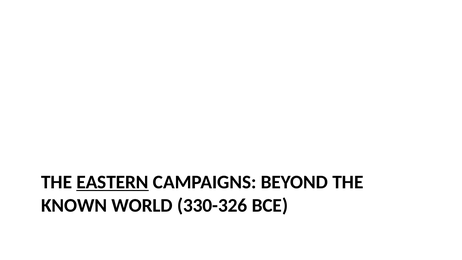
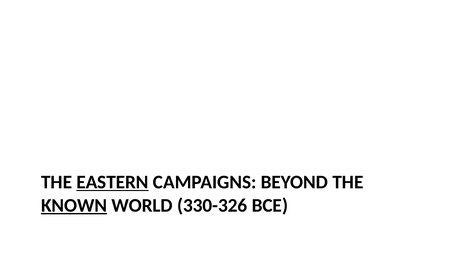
KNOWN underline: none -> present
